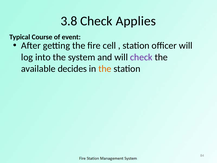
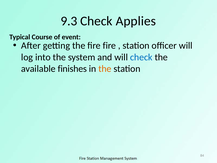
3.8: 3.8 -> 9.3
fire cell: cell -> fire
check at (141, 57) colour: purple -> blue
decides: decides -> finishes
